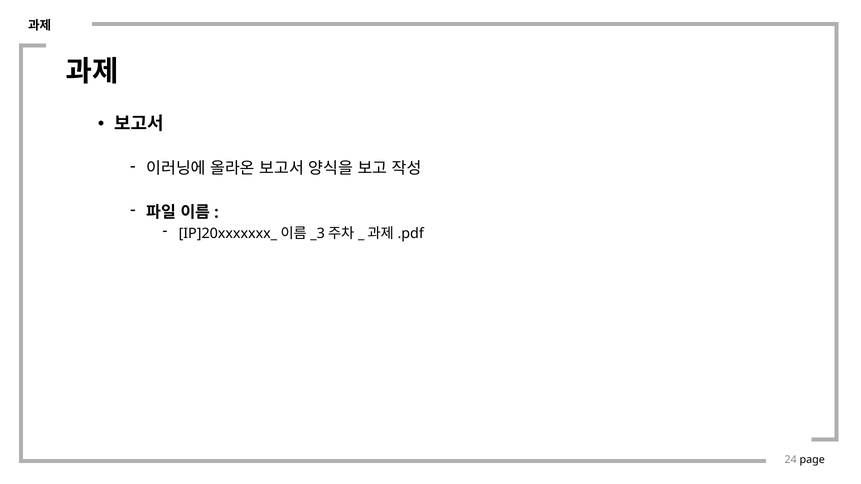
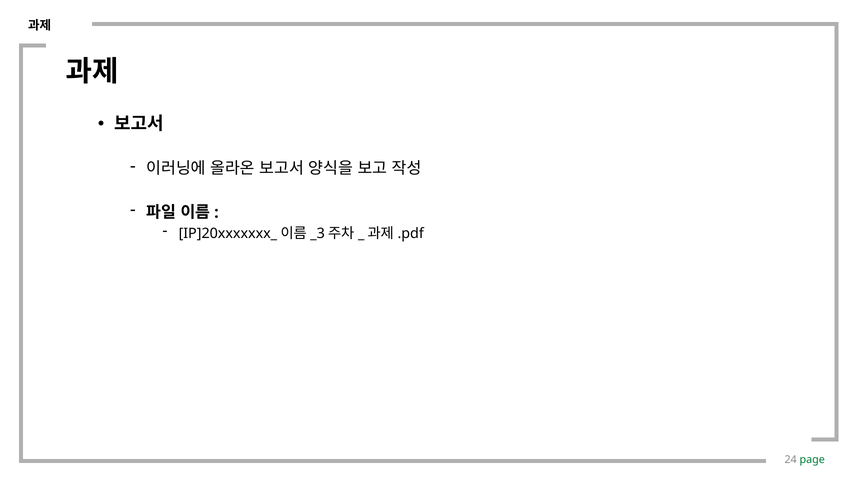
page colour: black -> green
